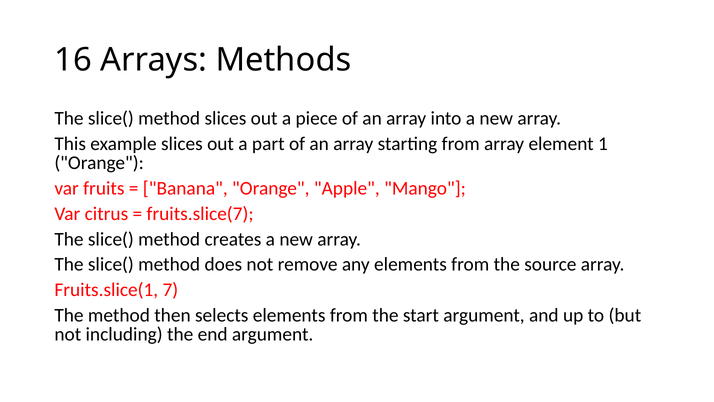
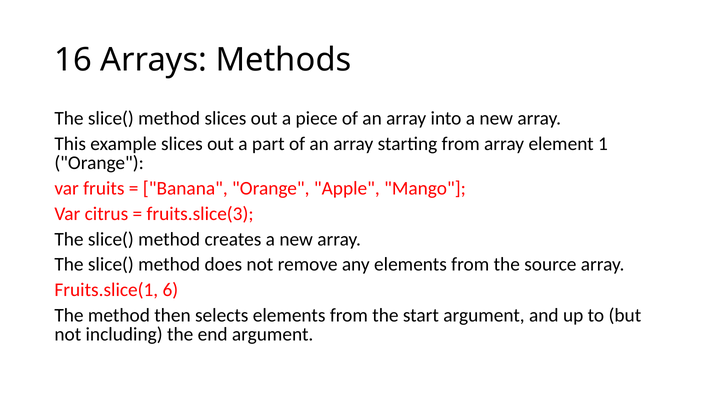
fruits.slice(7: fruits.slice(7 -> fruits.slice(3
7: 7 -> 6
